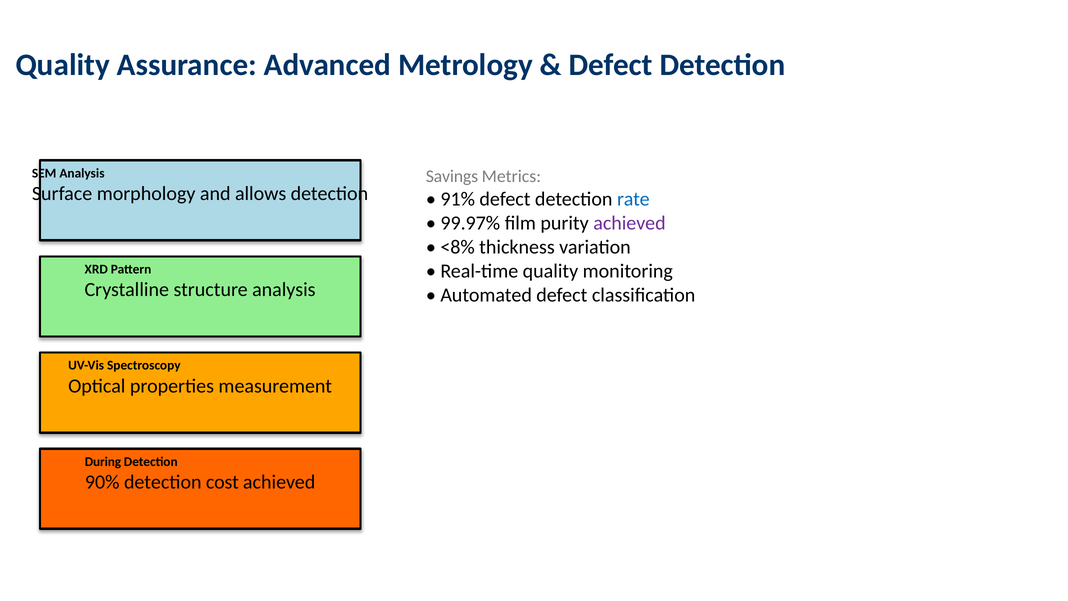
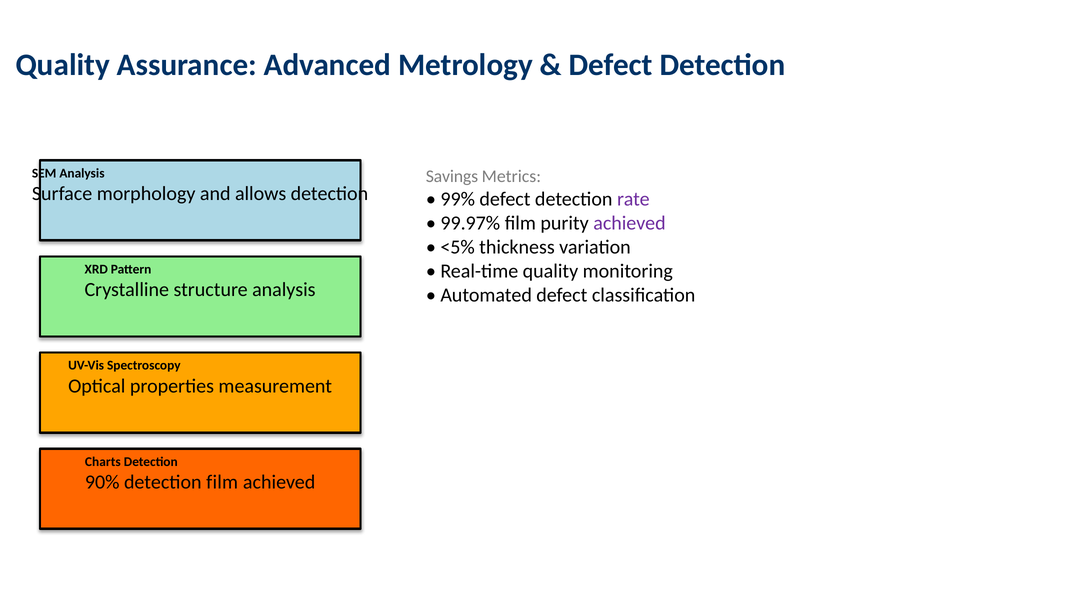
91%: 91% -> 99%
rate colour: blue -> purple
<8%: <8% -> <5%
During: During -> Charts
detection cost: cost -> film
